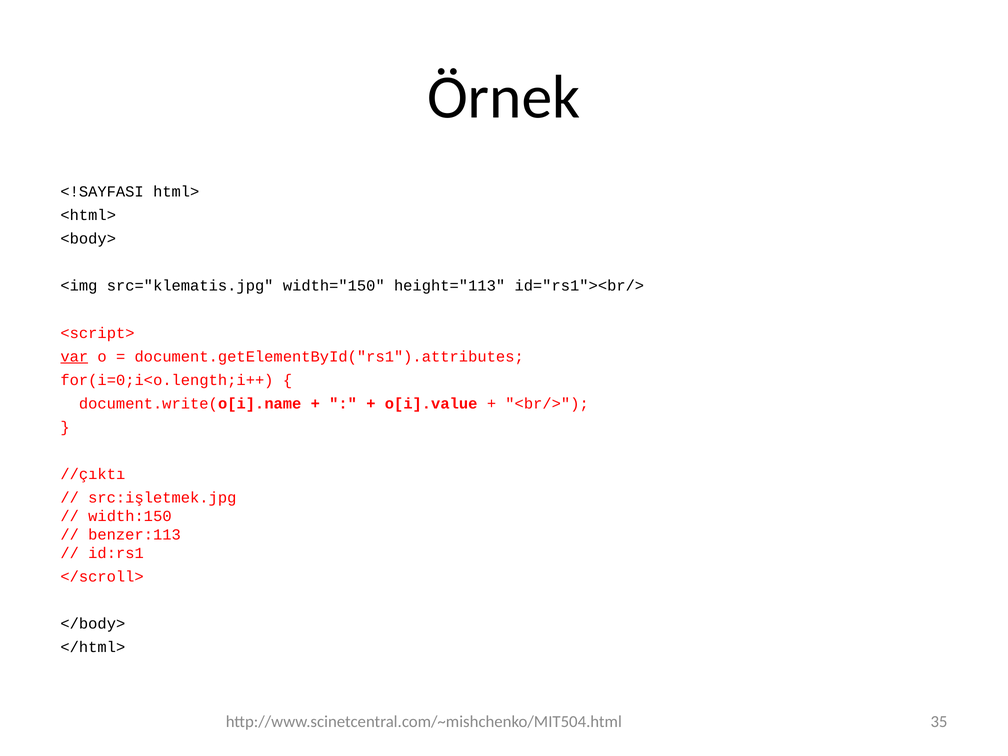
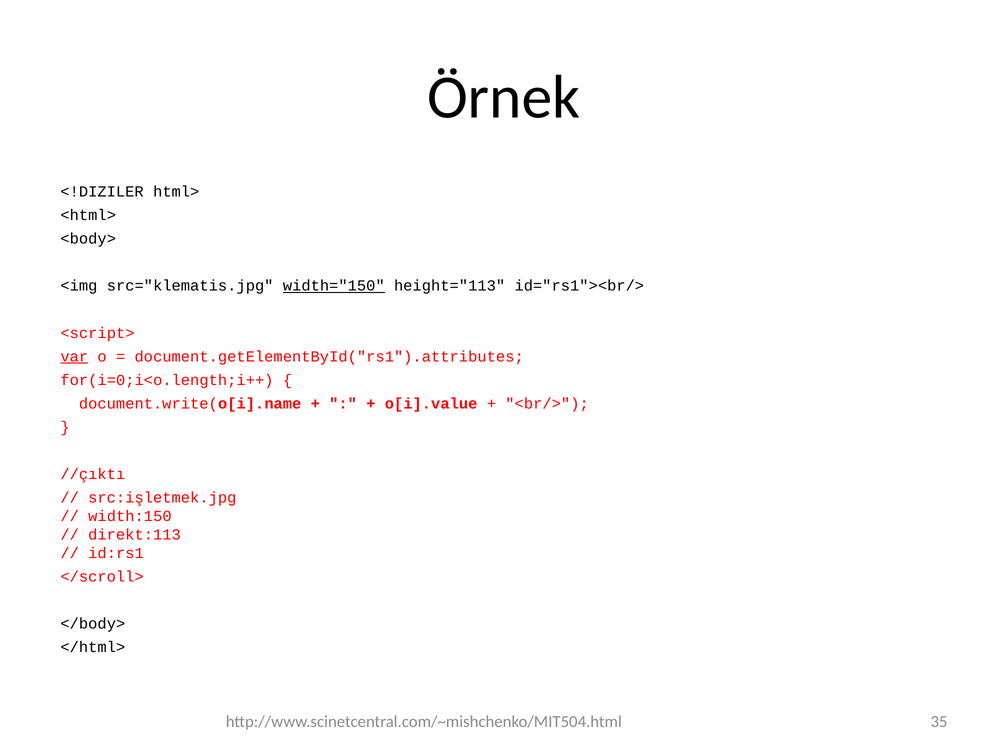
<!SAYFASI: <!SAYFASI -> <!DIZILER
width="150 underline: none -> present
benzer:113: benzer:113 -> direkt:113
